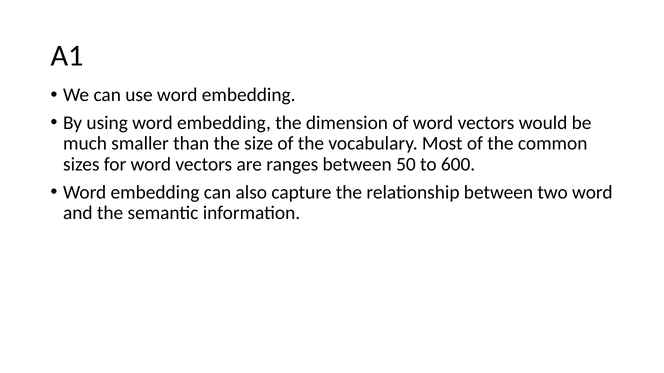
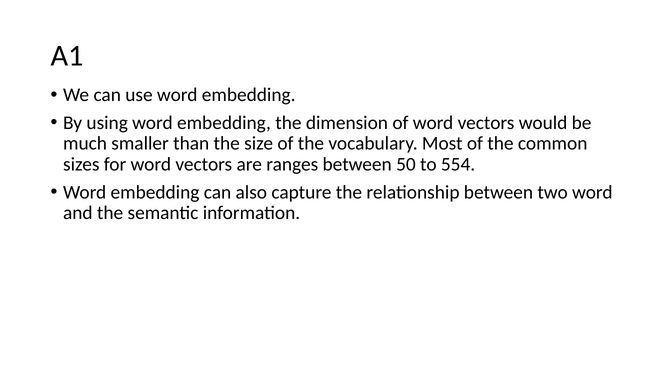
600: 600 -> 554
